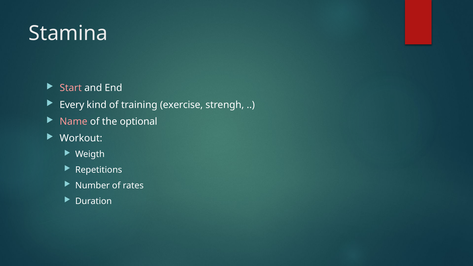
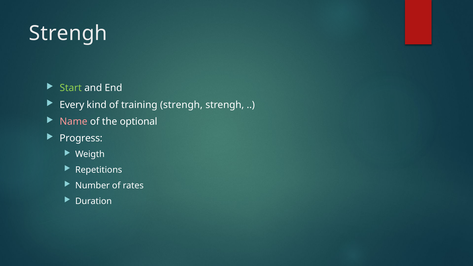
Stamina at (68, 33): Stamina -> Strengh
Start colour: pink -> light green
training exercise: exercise -> strengh
Workout: Workout -> Progress
